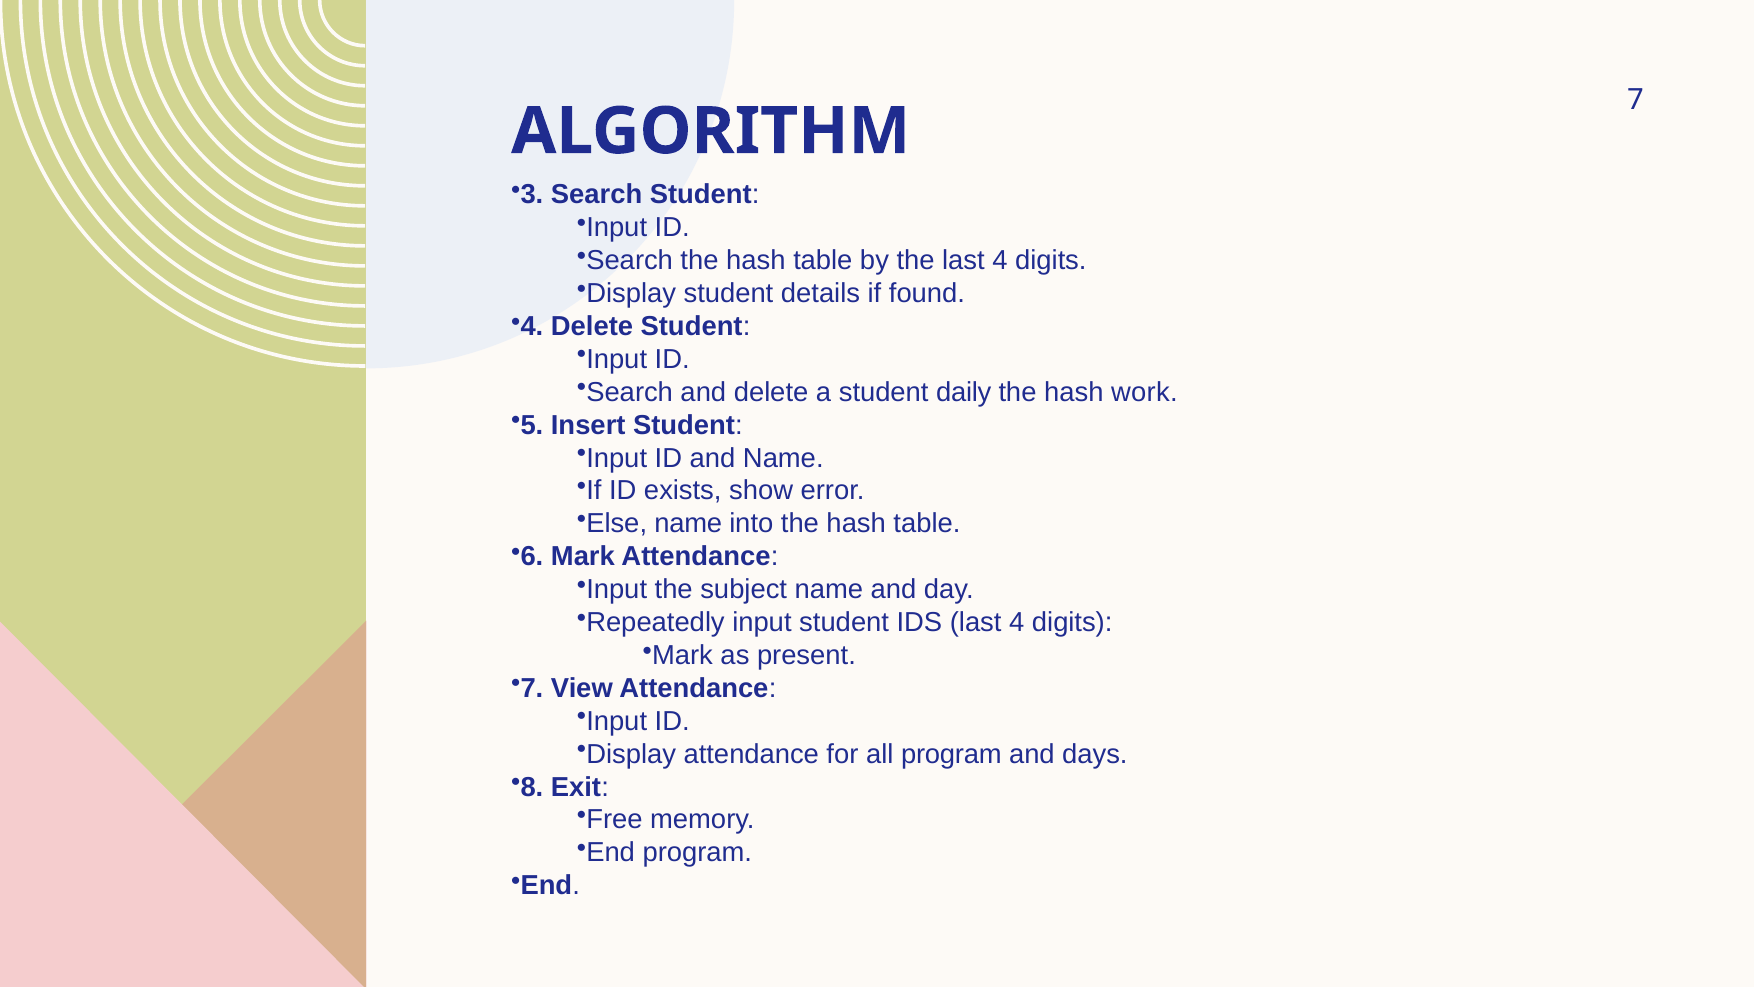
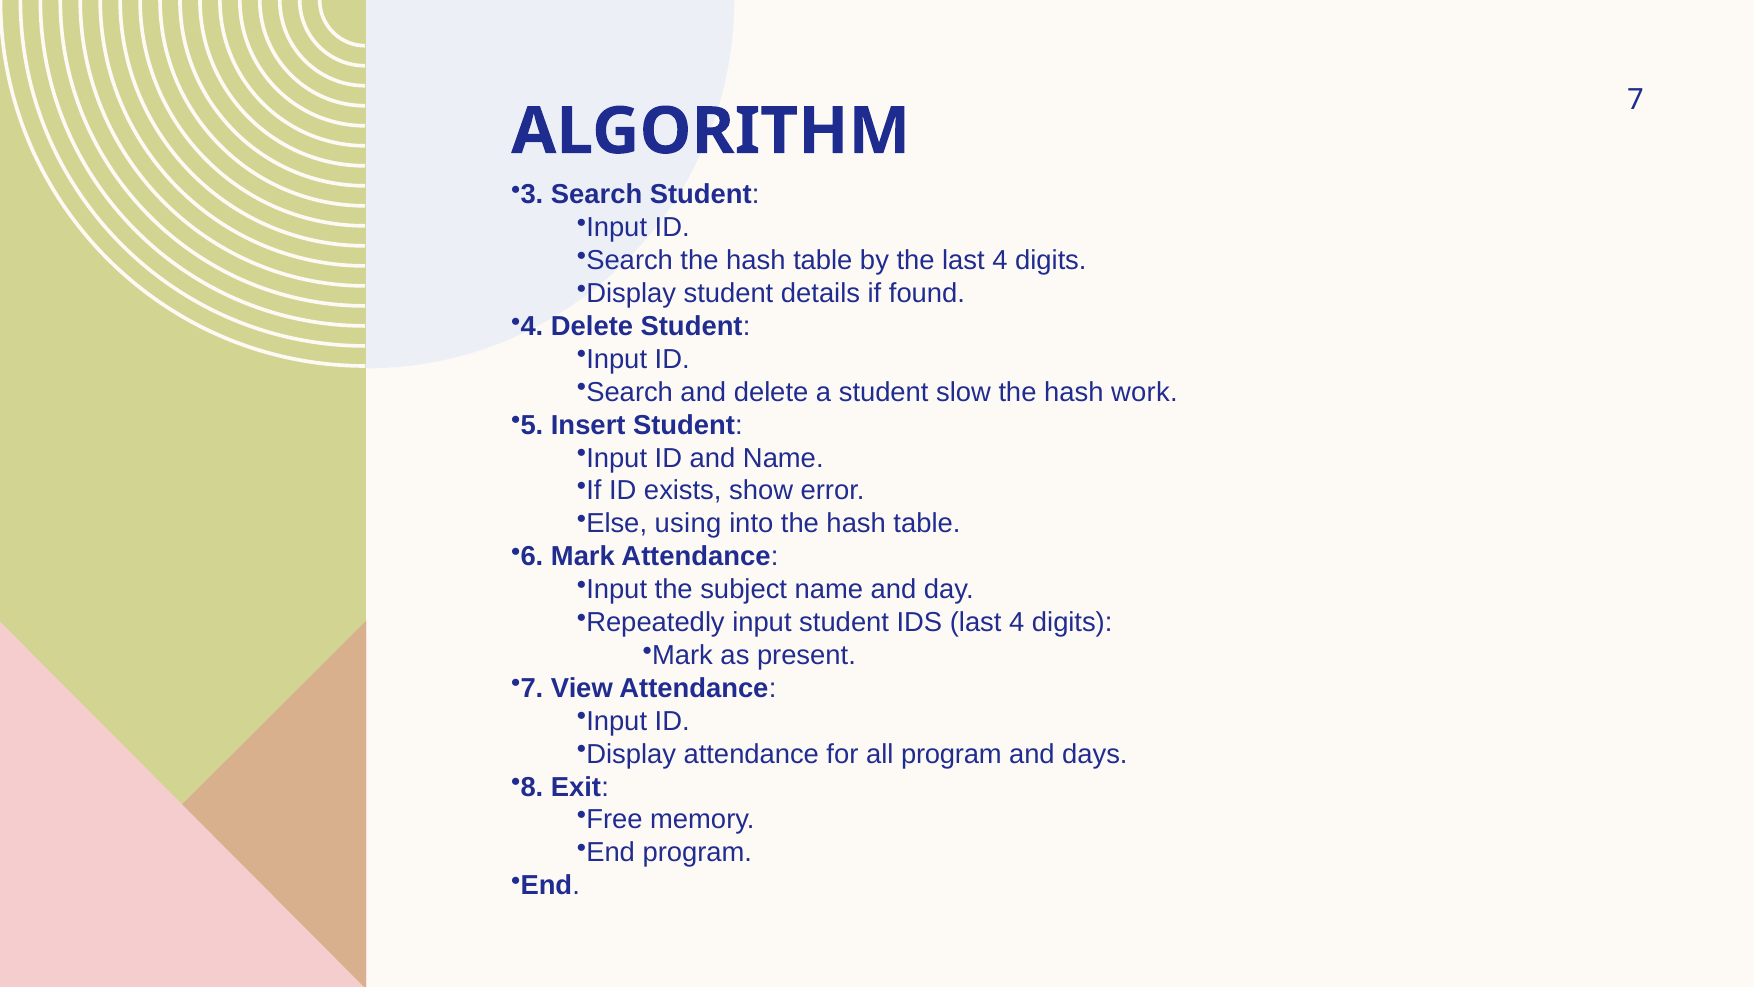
daily: daily -> slow
Else name: name -> using
